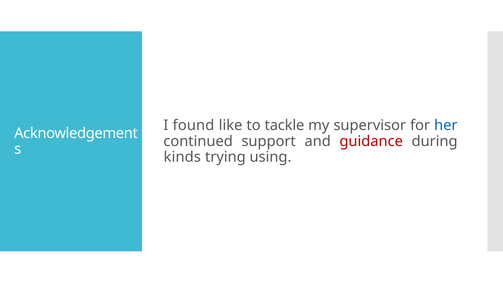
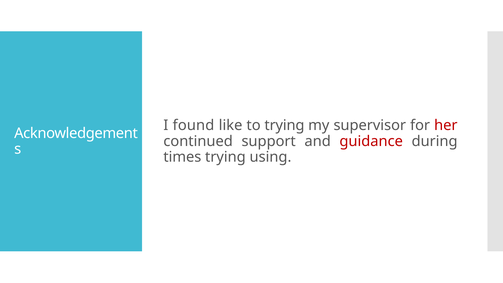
to tackle: tackle -> trying
her colour: blue -> red
kinds: kinds -> times
